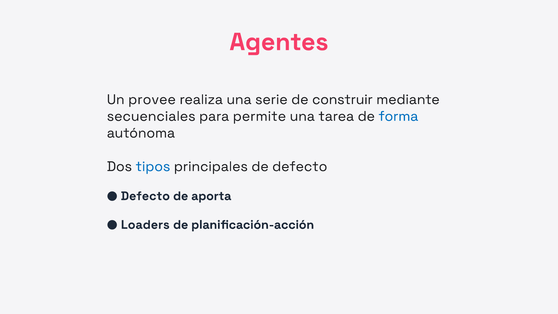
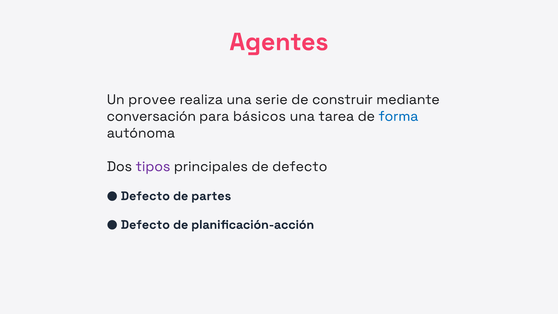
secuenciales: secuenciales -> conversación
permite: permite -> básicos
tipos colour: blue -> purple
aporta: aporta -> partes
Loaders at (145, 225): Loaders -> Defecto
